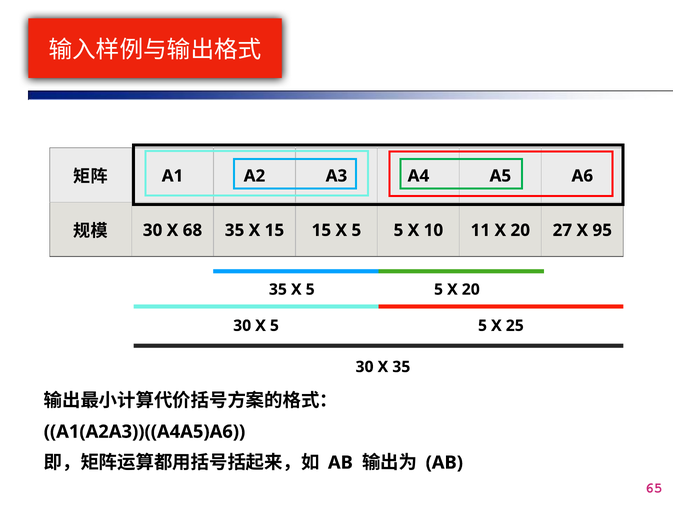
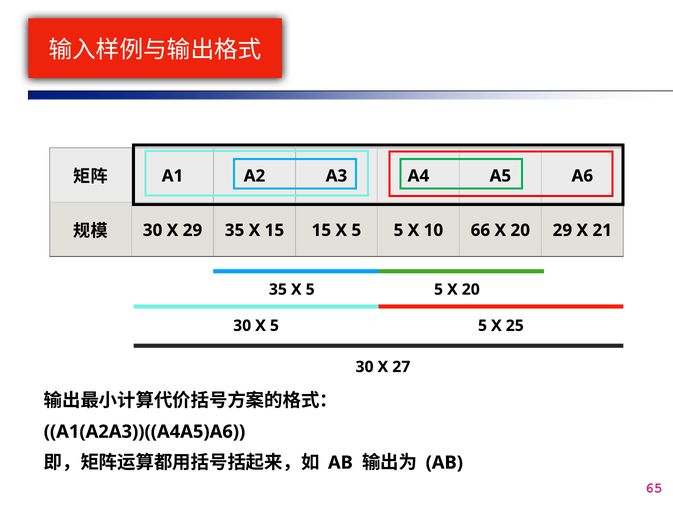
X 68: 68 -> 29
11: 11 -> 66
20 27: 27 -> 29
95: 95 -> 21
X 35: 35 -> 27
